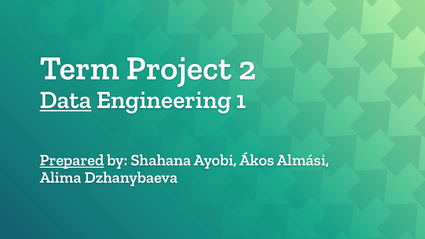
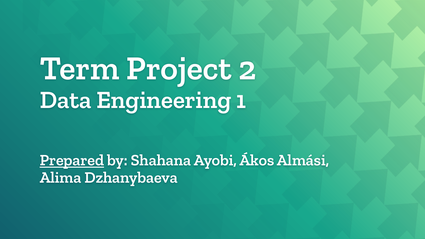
Data underline: present -> none
